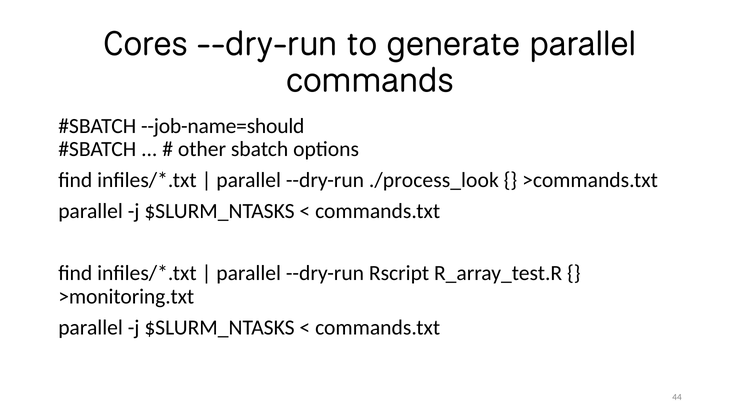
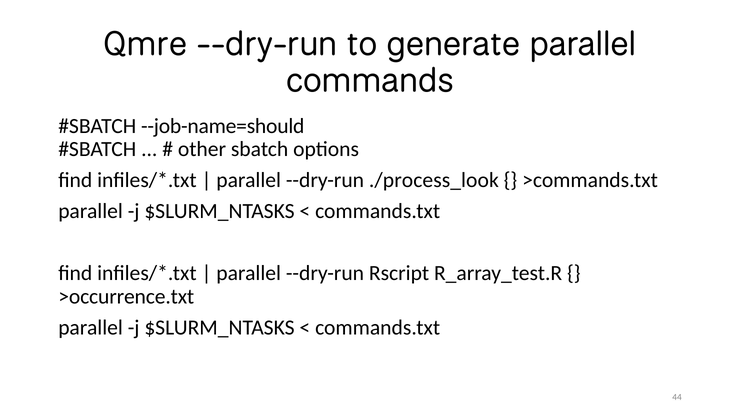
Cores: Cores -> Qmre
>monitoring.txt: >monitoring.txt -> >occurrence.txt
